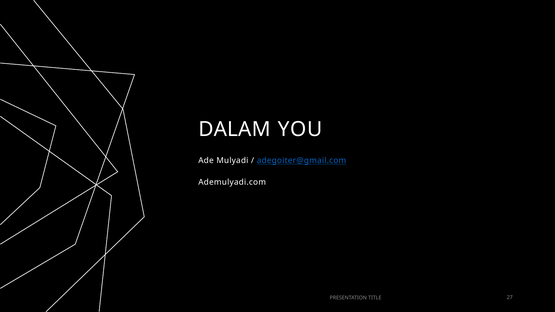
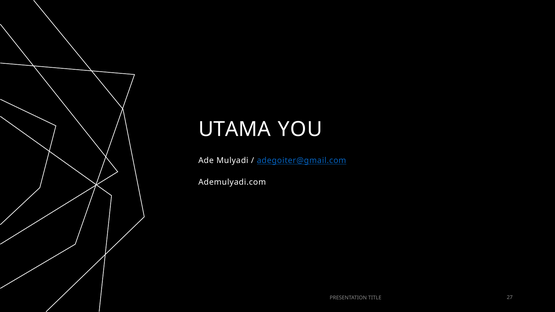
DALAM: DALAM -> UTAMA
